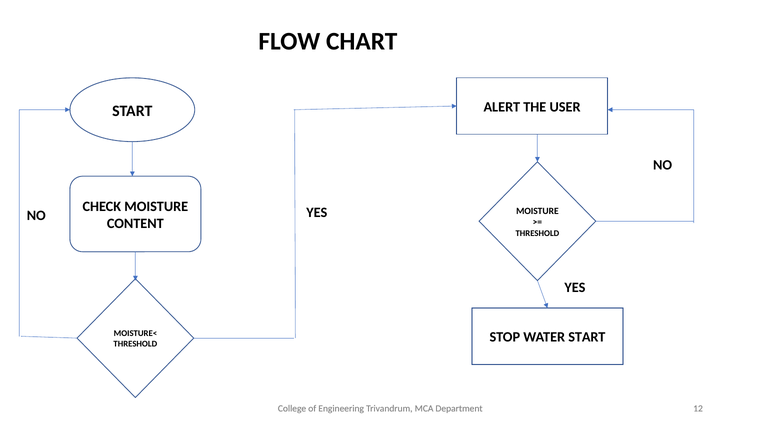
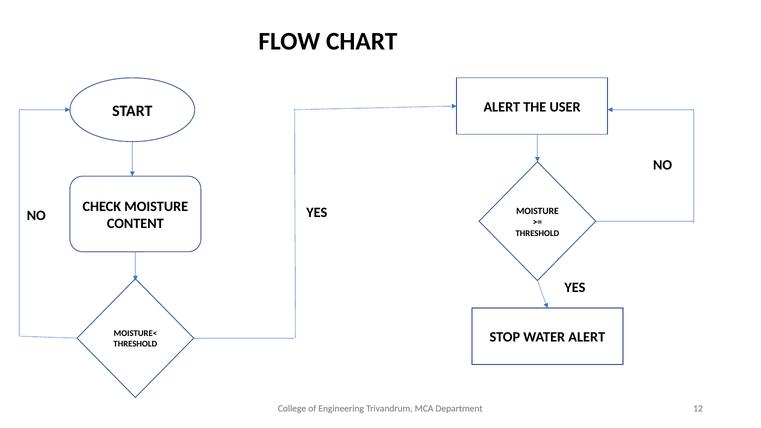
WATER START: START -> ALERT
